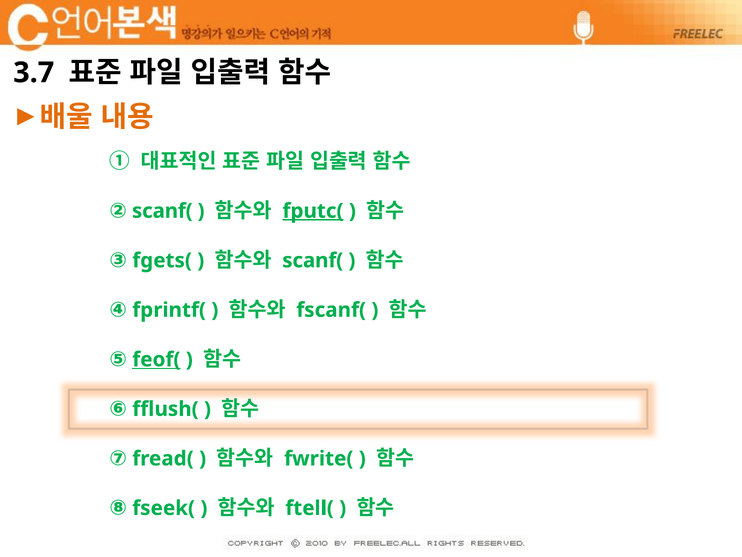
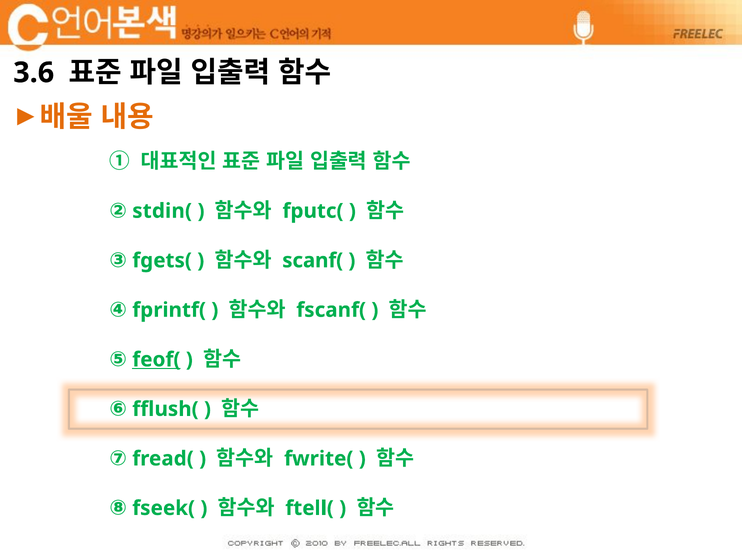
3.7: 3.7 -> 3.6
② scanf(: scanf( -> stdin(
fputc( underline: present -> none
